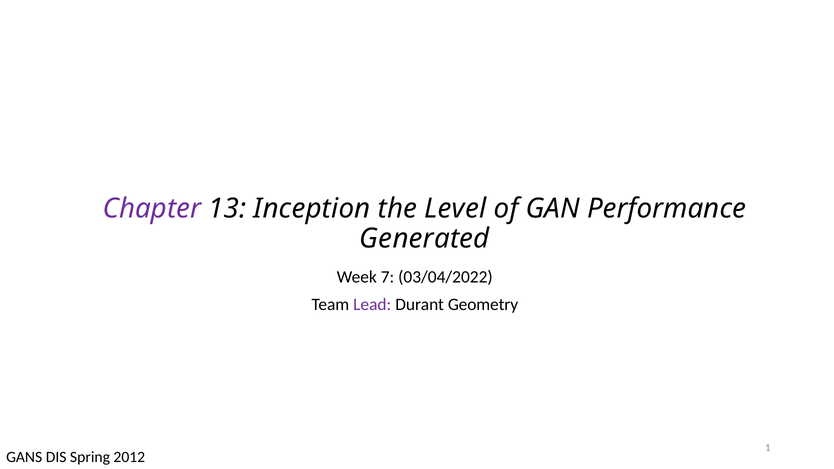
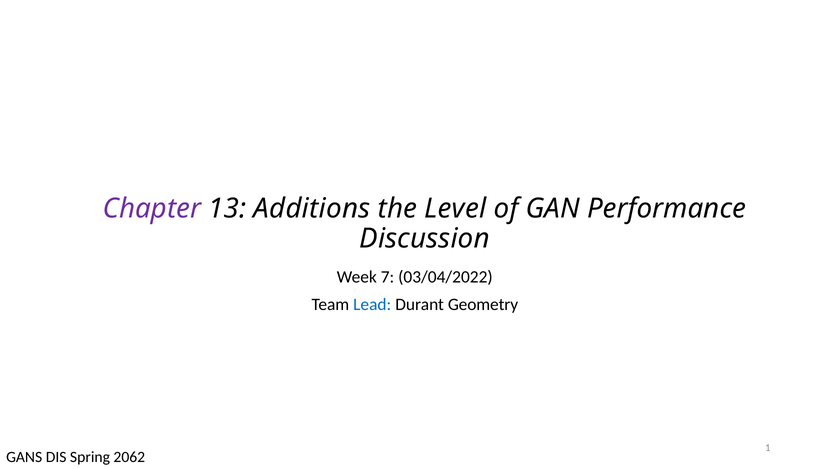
Inception: Inception -> Additions
Generated: Generated -> Discussion
Lead colour: purple -> blue
2012: 2012 -> 2062
